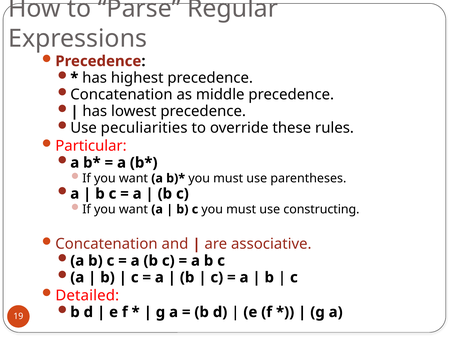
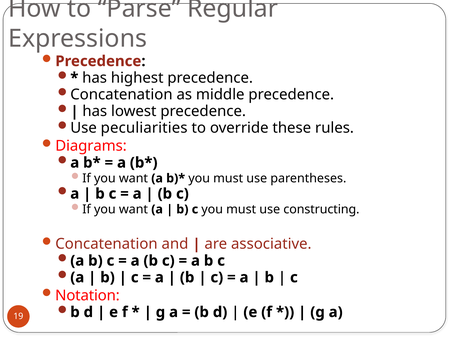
Particular: Particular -> Diagrams
Detailed: Detailed -> Notation
